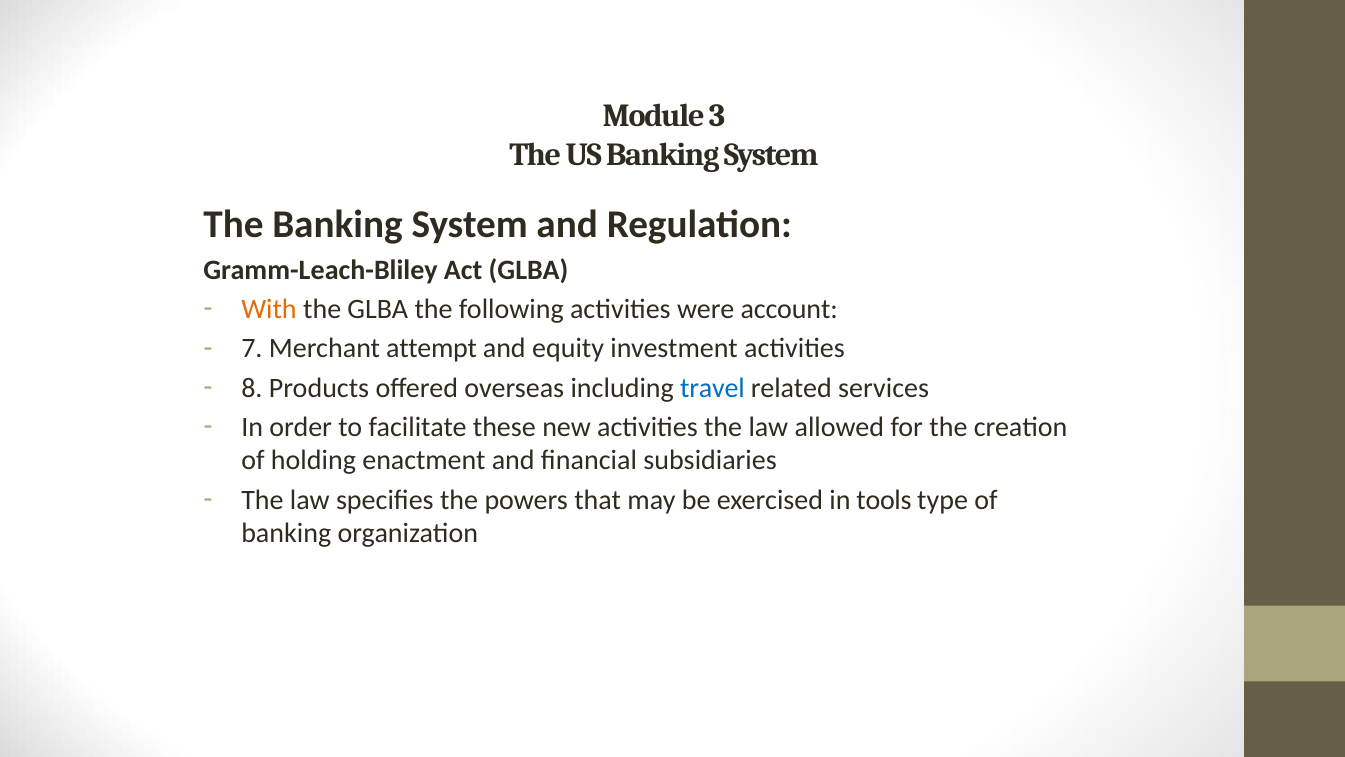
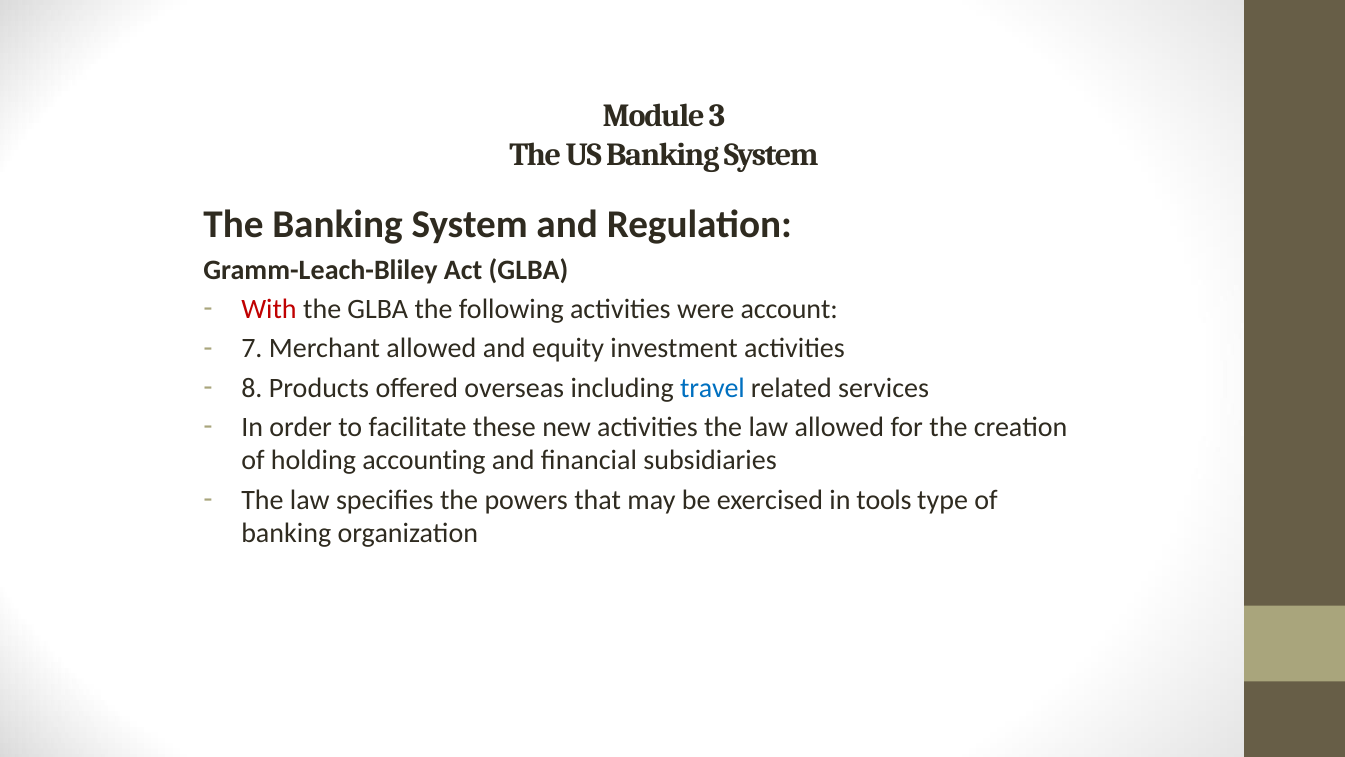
With colour: orange -> red
Merchant attempt: attempt -> allowed
enactment: enactment -> accounting
